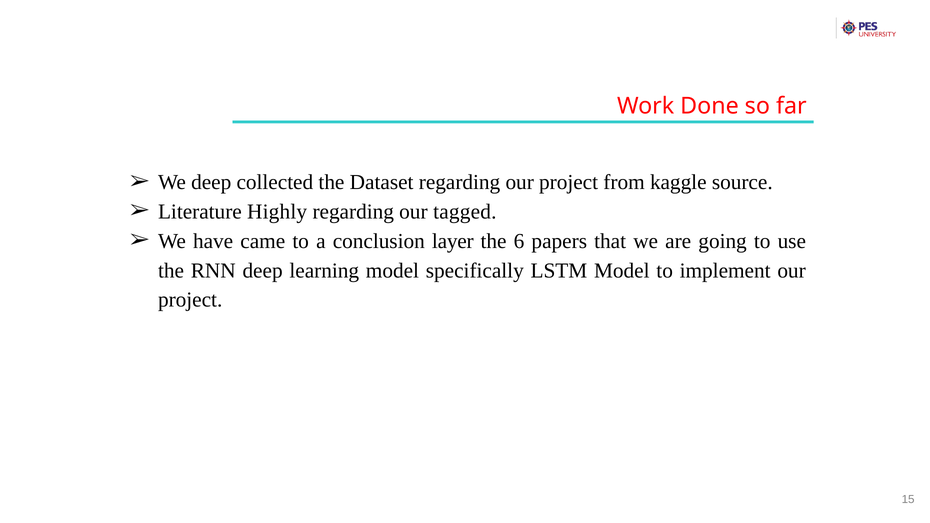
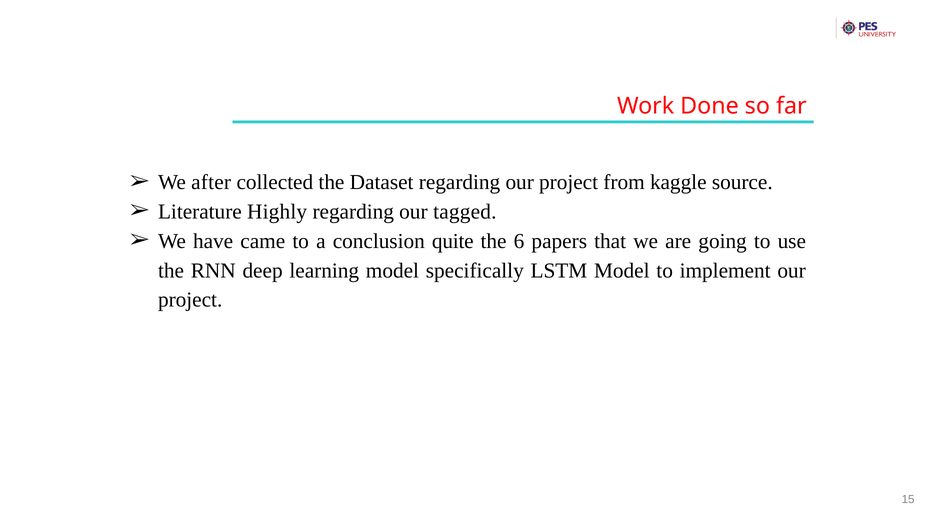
We deep: deep -> after
layer: layer -> quite
